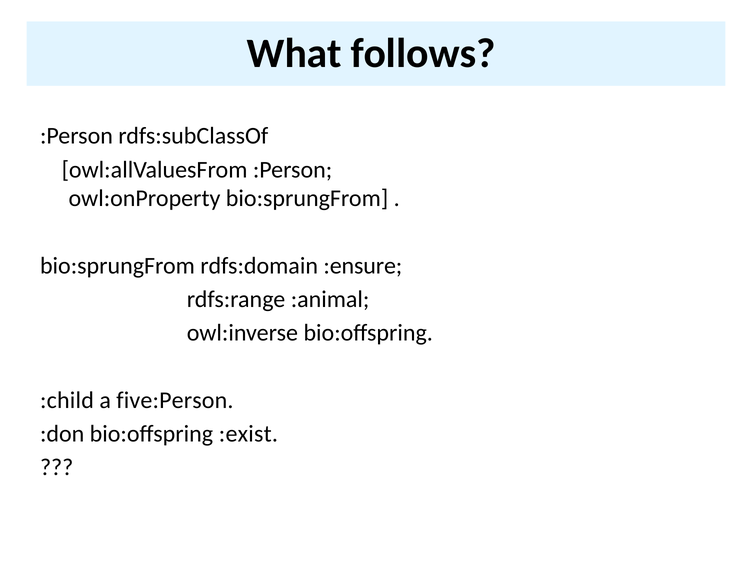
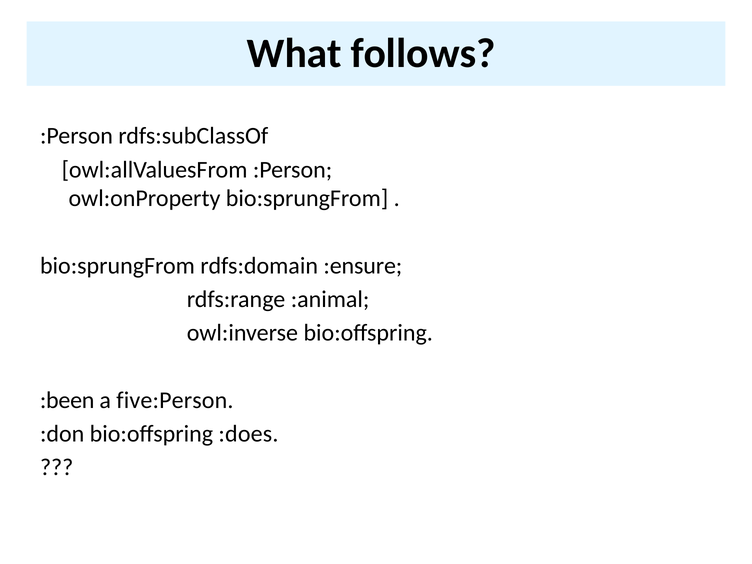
:child: :child -> :been
:exist: :exist -> :does
